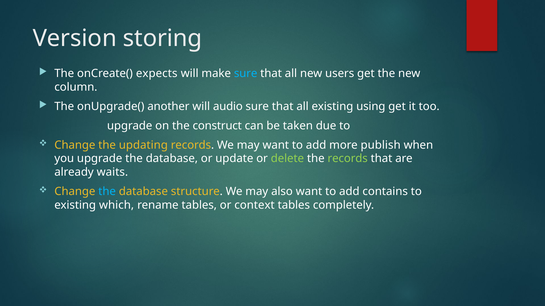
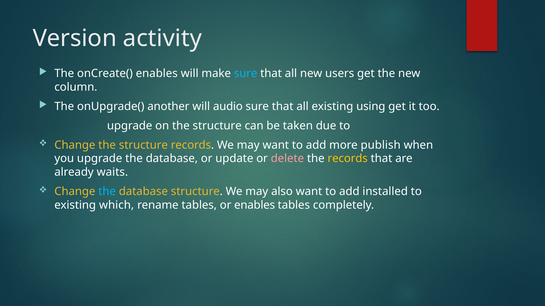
storing: storing -> activity
onCreate( expects: expects -> enables
on the construct: construct -> structure
Change the updating: updating -> structure
delete colour: light green -> pink
records at (348, 159) colour: light green -> yellow
contains: contains -> installed
or context: context -> enables
